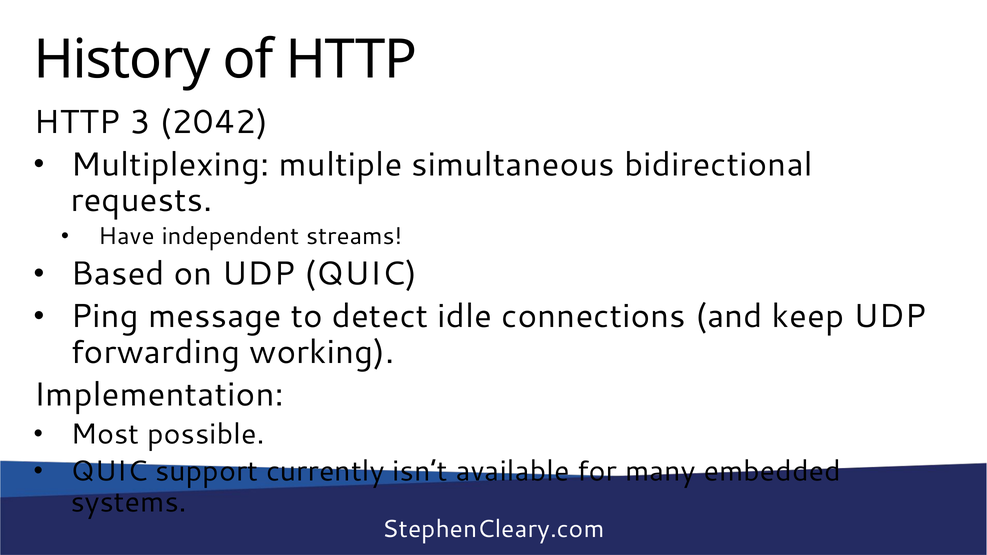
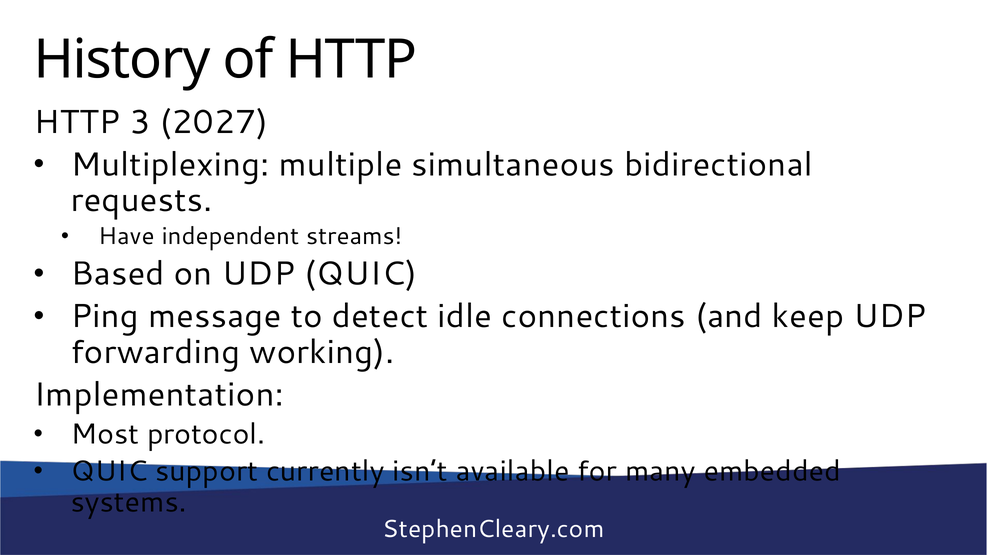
2042: 2042 -> 2027
possible: possible -> protocol
